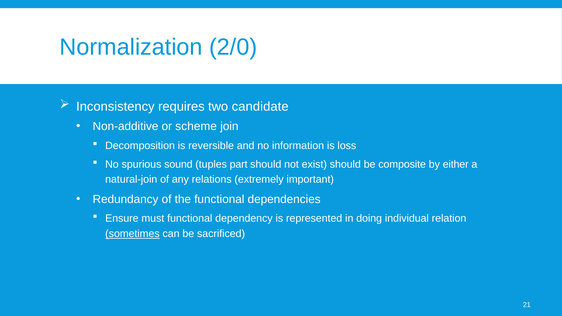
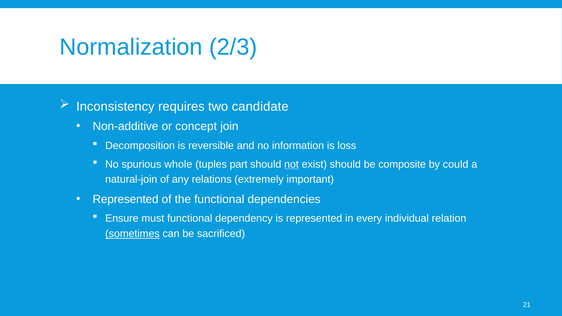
2/0: 2/0 -> 2/3
scheme: scheme -> concept
sound: sound -> whole
not underline: none -> present
either: either -> could
Redundancy at (126, 199): Redundancy -> Represented
doing: doing -> every
